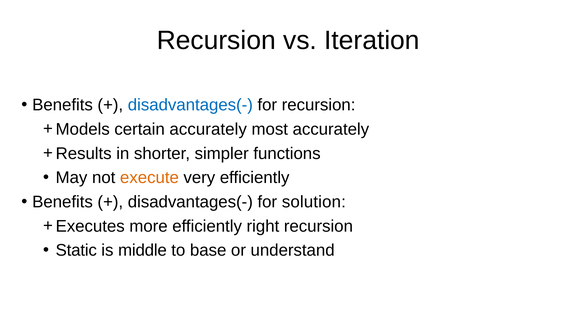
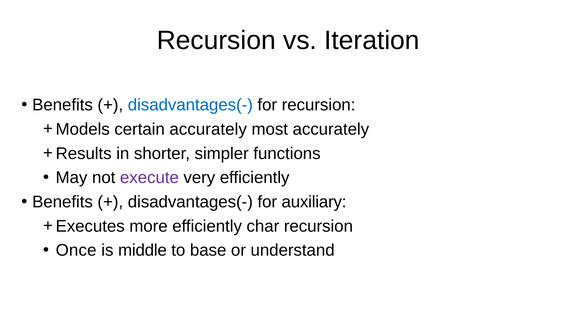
execute colour: orange -> purple
solution: solution -> auxiliary
right: right -> char
Static: Static -> Once
